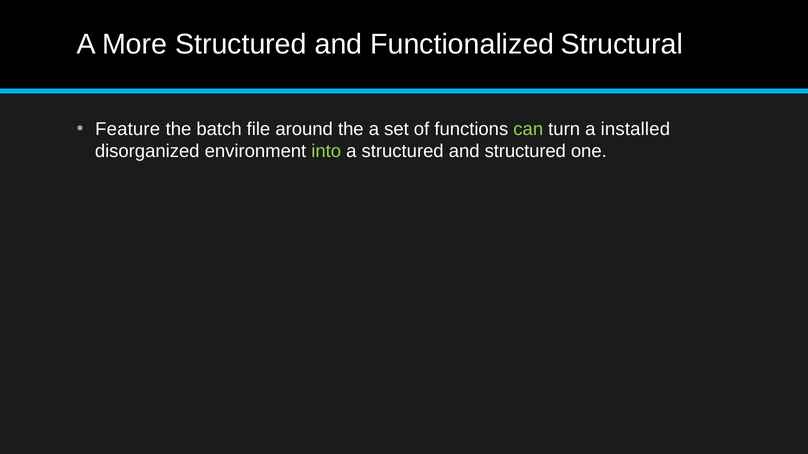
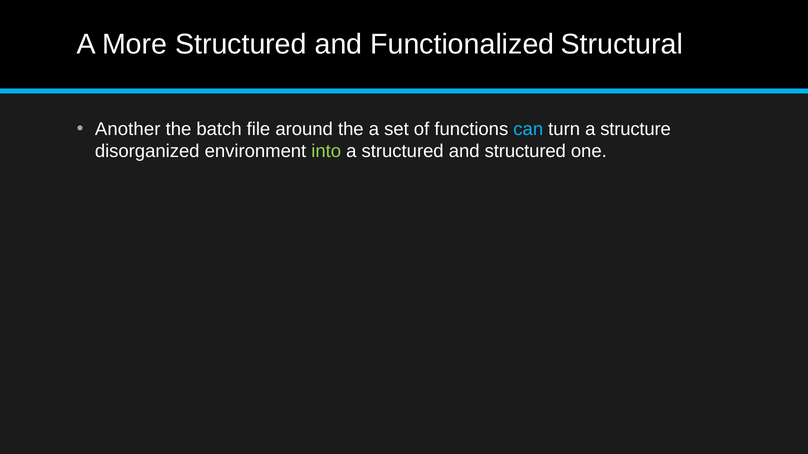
Feature: Feature -> Another
can colour: light green -> light blue
installed: installed -> structure
